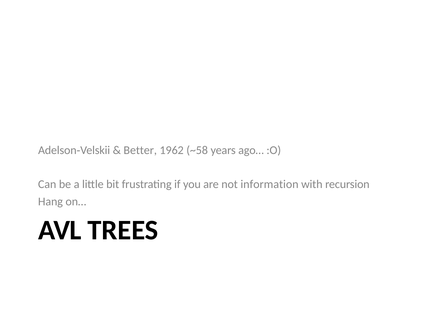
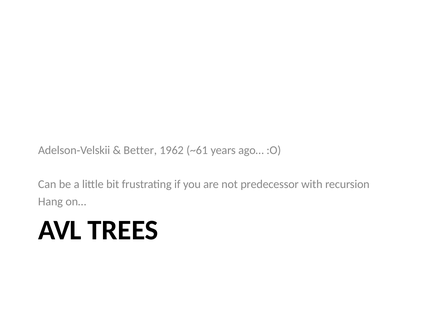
~58: ~58 -> ~61
information: information -> predecessor
